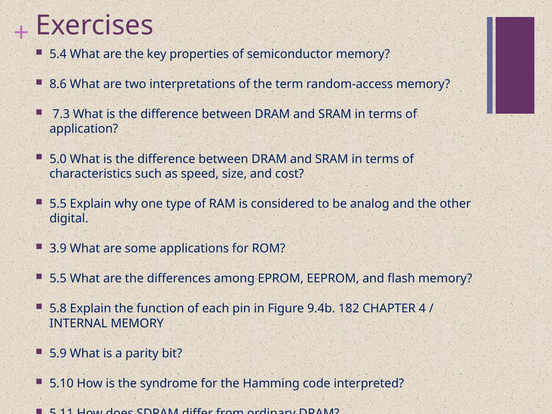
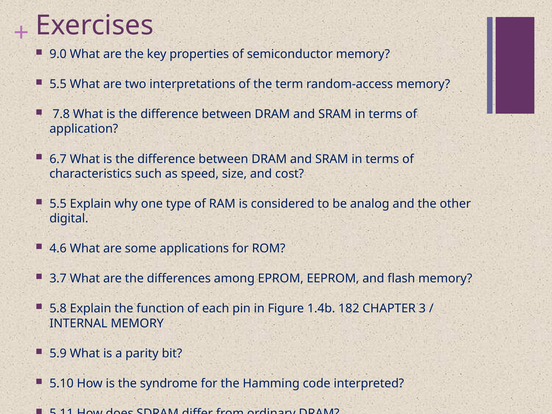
5.4: 5.4 -> 9.0
8.6 at (58, 84): 8.6 -> 5.5
7.3: 7.3 -> 7.8
5.0: 5.0 -> 6.7
3.9: 3.9 -> 4.6
5.5 at (58, 279): 5.5 -> 3.7
9.4b: 9.4b -> 1.4b
4: 4 -> 3
